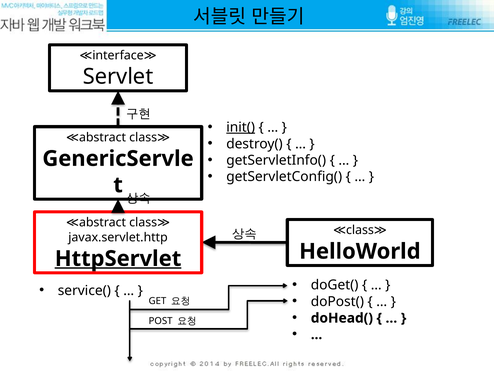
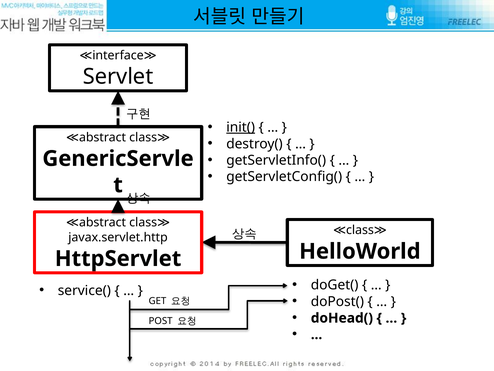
HttpServlet underline: present -> none
